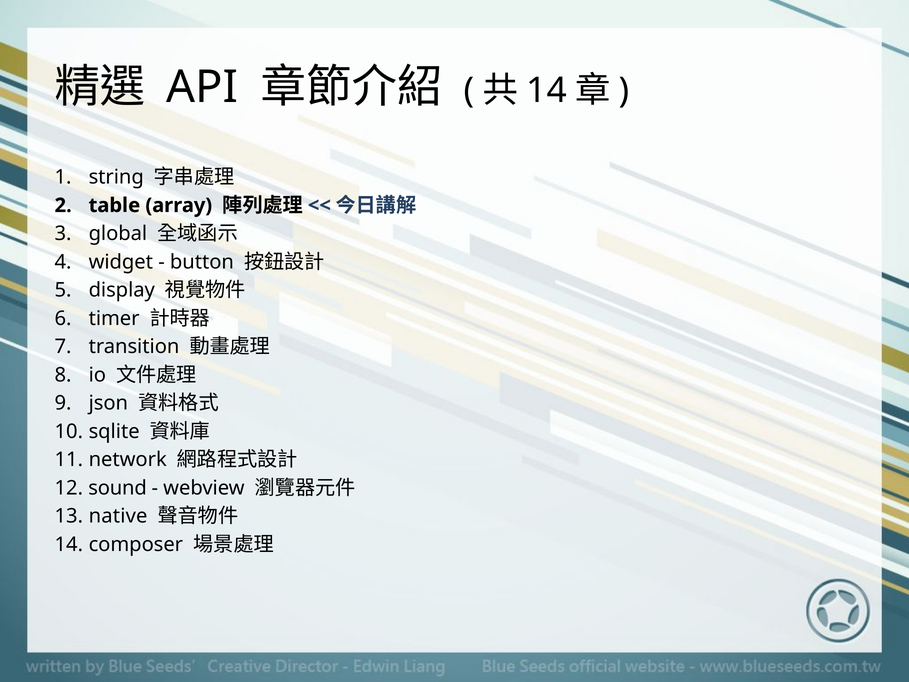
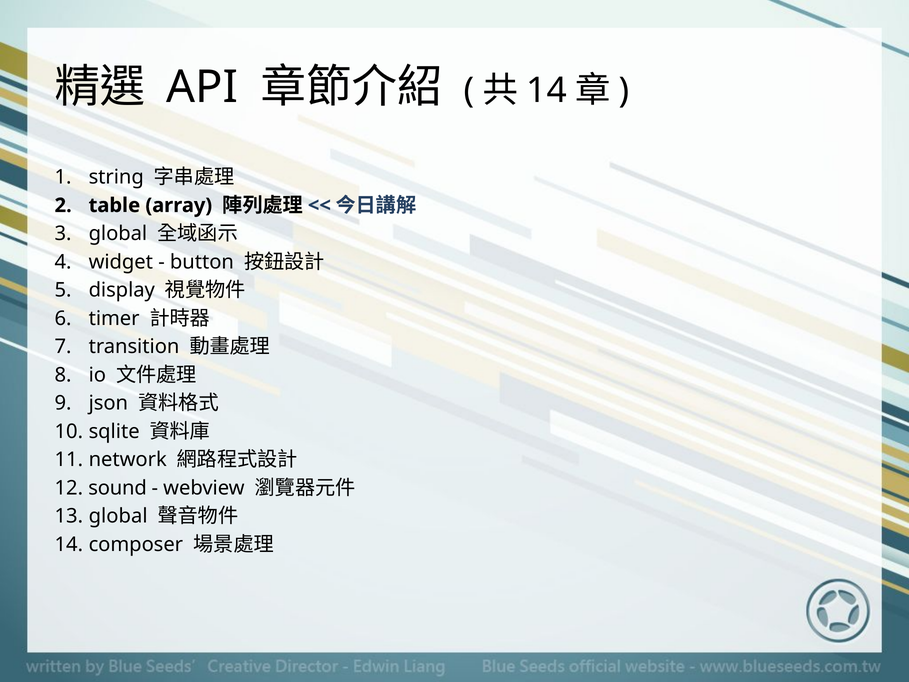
native at (118, 516): native -> global
